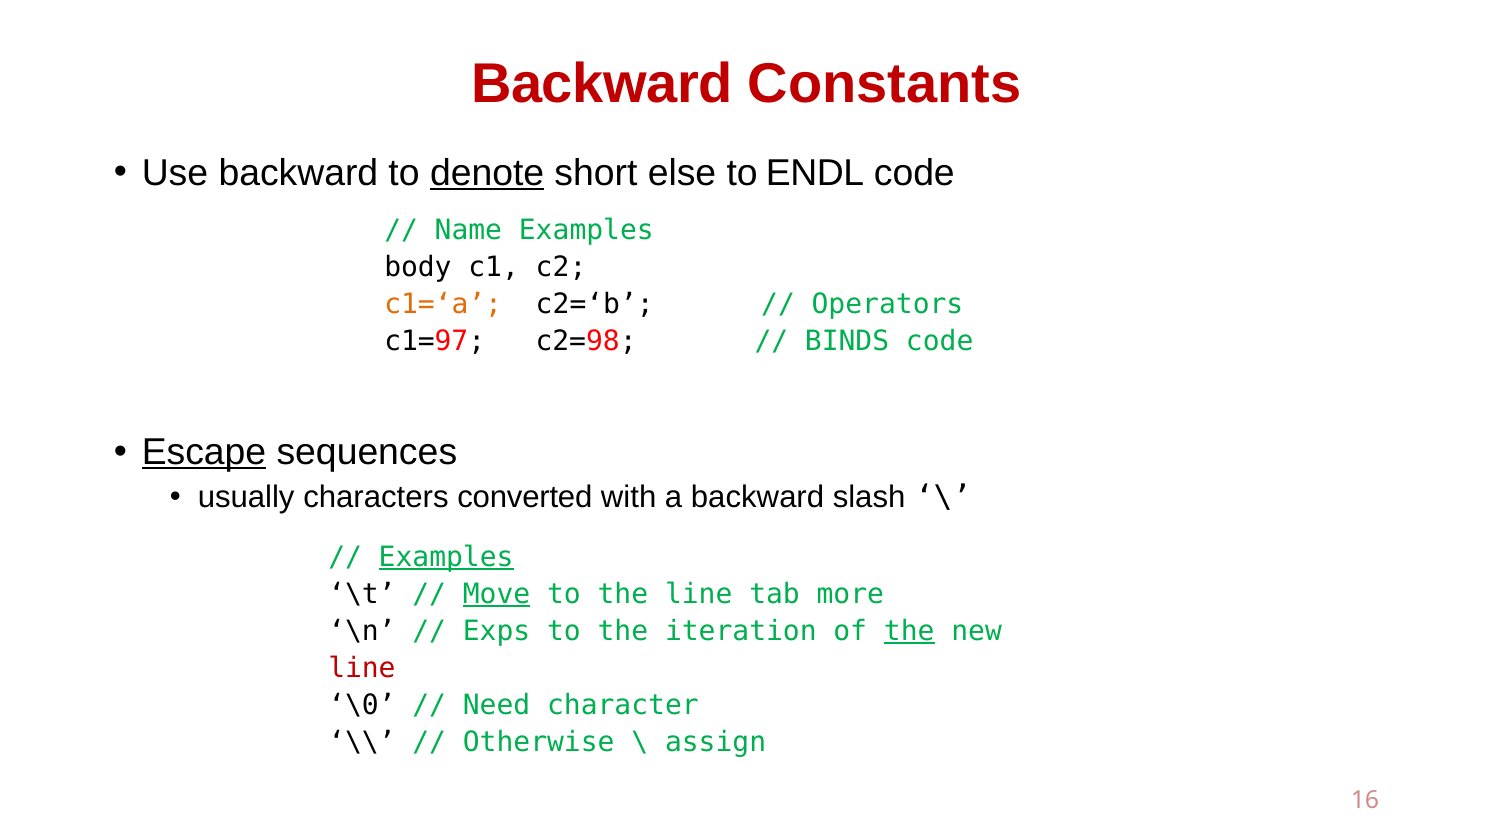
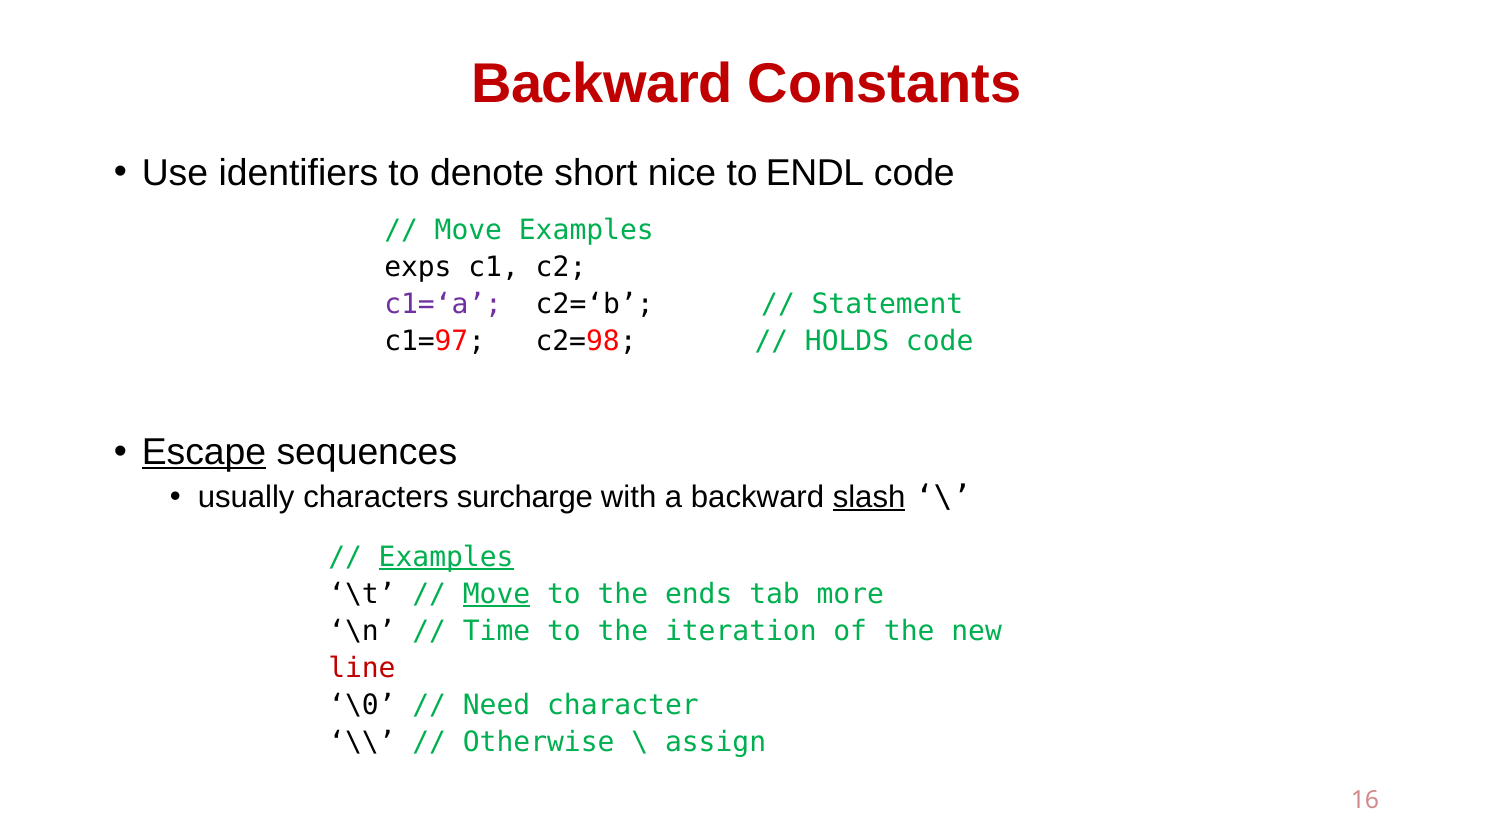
Use backward: backward -> identifiers
denote underline: present -> none
else: else -> nice
Name at (468, 230): Name -> Move
body: body -> exps
c1=‘a colour: orange -> purple
Operators: Operators -> Statement
BINDS: BINDS -> HOLDS
converted: converted -> surcharge
slash underline: none -> present
the line: line -> ends
Exps: Exps -> Time
the at (909, 631) underline: present -> none
